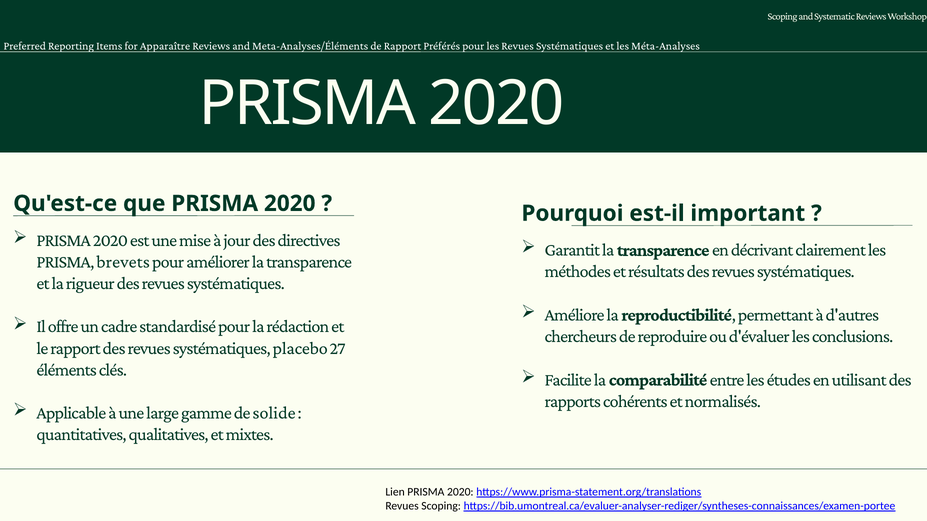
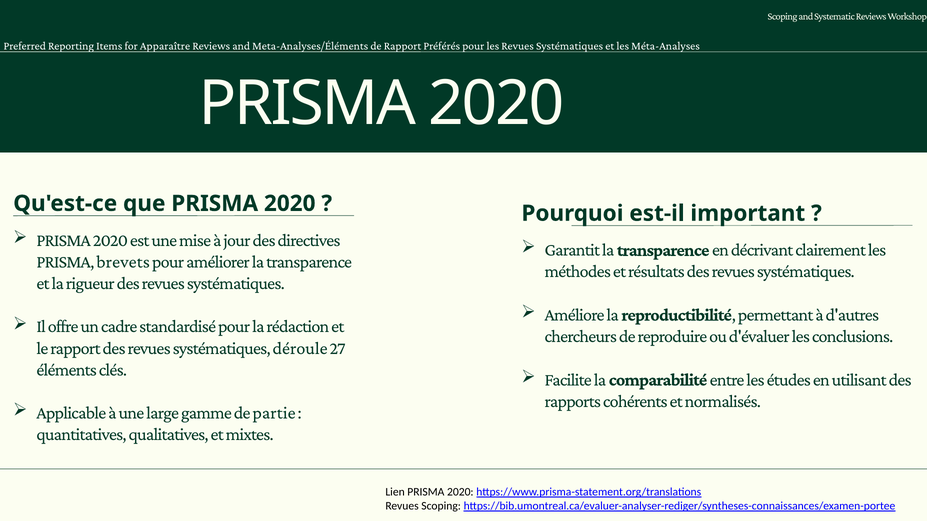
placebo: placebo -> déroule
solide: solide -> partie
